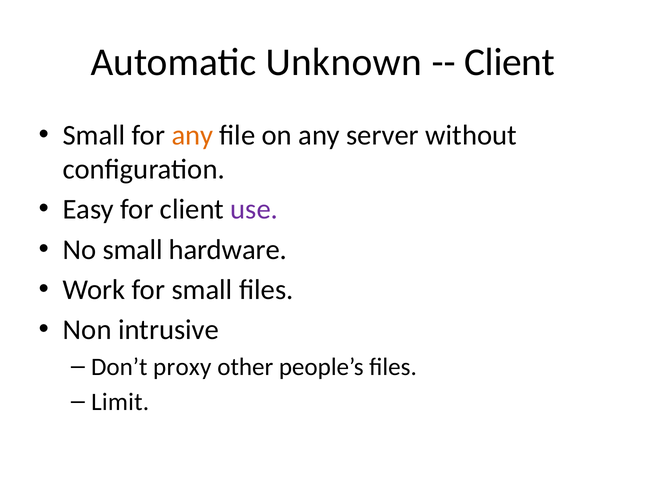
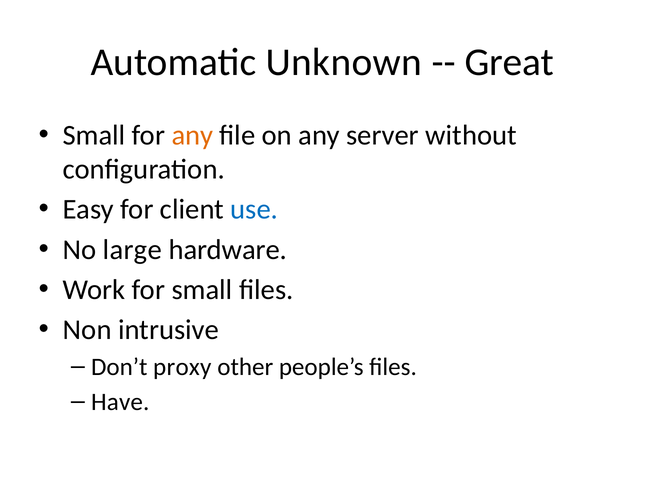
Client at (510, 62): Client -> Great
use colour: purple -> blue
No small: small -> large
Limit: Limit -> Have
